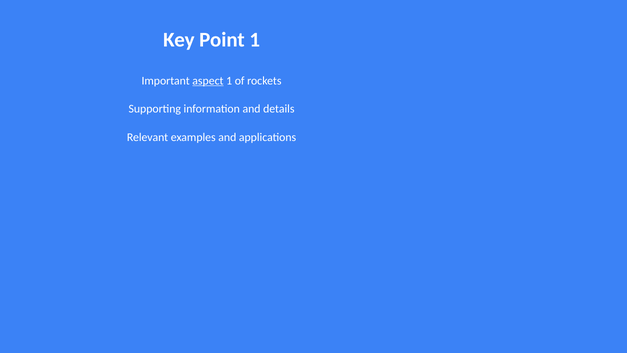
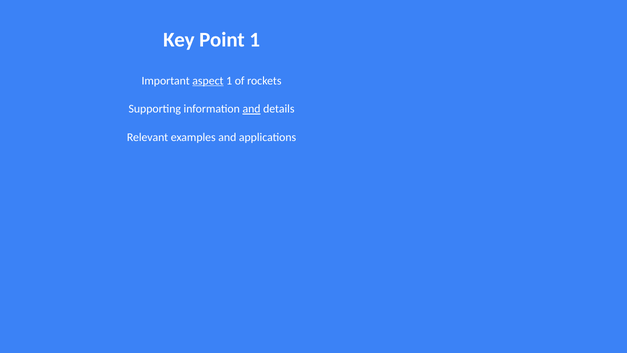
and at (252, 109) underline: none -> present
